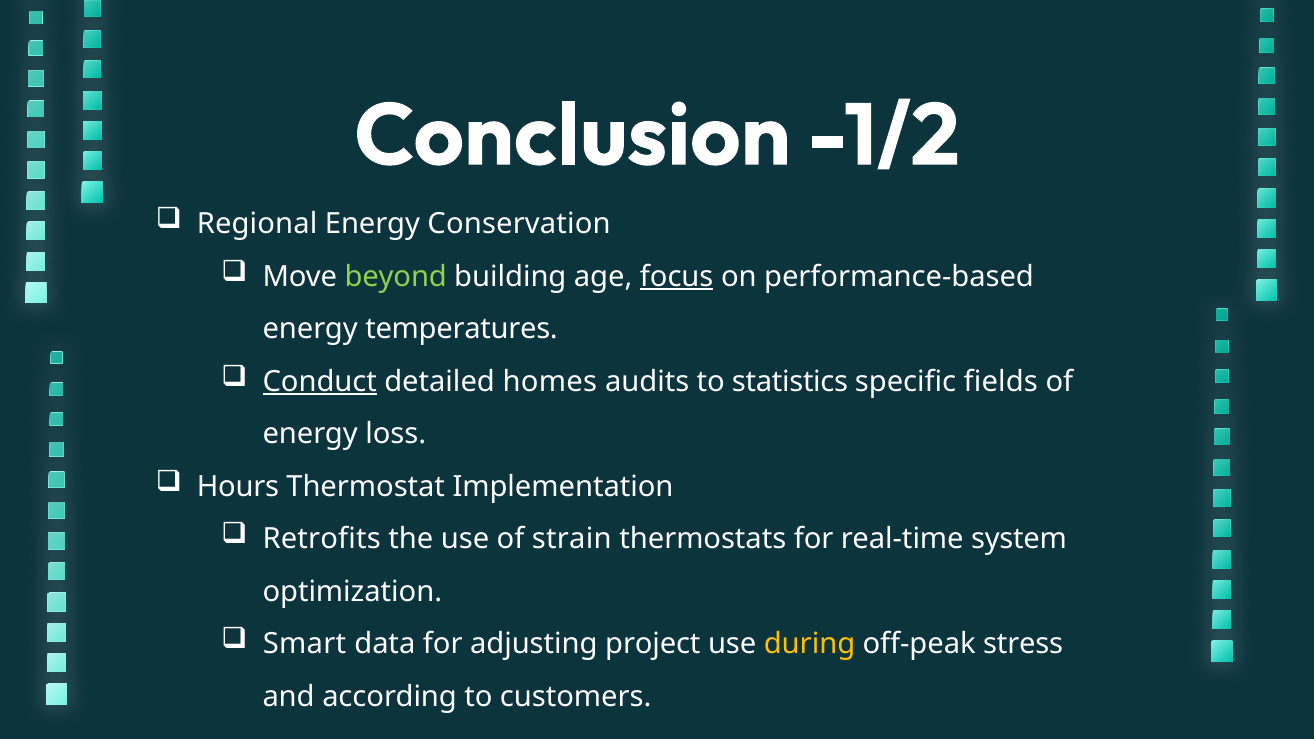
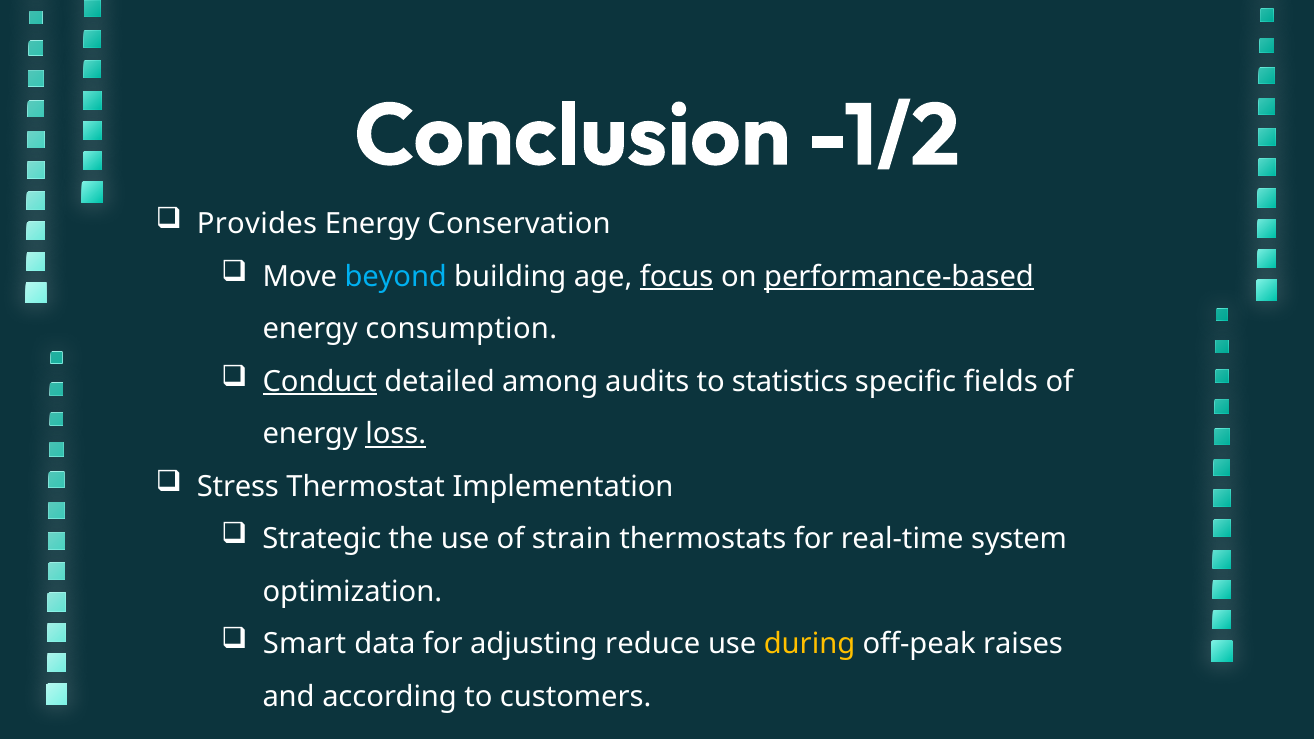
Regional: Regional -> Provides
beyond colour: light green -> light blue
performance-based underline: none -> present
temperatures: temperatures -> consumption
homes: homes -> among
loss underline: none -> present
Hours: Hours -> Stress
Retrofits: Retrofits -> Strategic
project: project -> reduce
stress: stress -> raises
